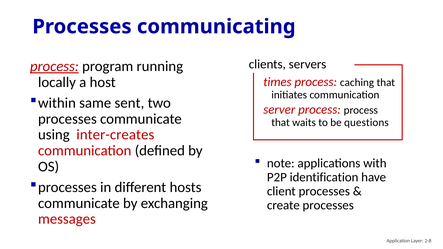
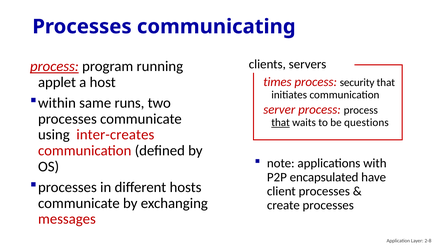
locally: locally -> applet
caching: caching -> security
sent: sent -> runs
that at (281, 123) underline: none -> present
identification: identification -> encapsulated
